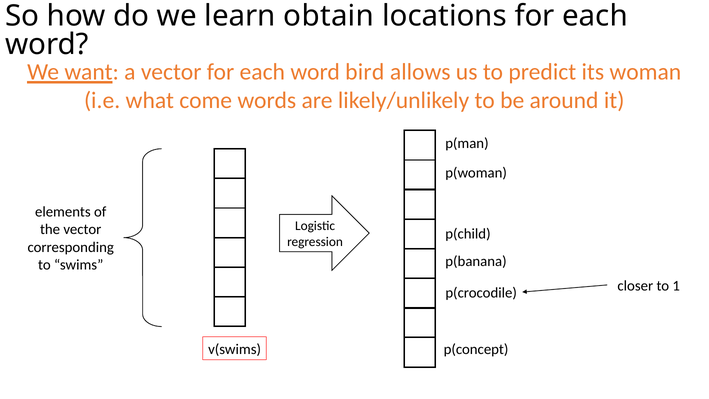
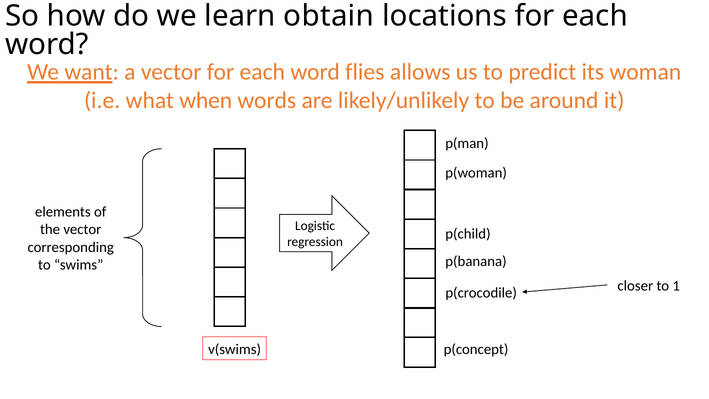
bird: bird -> flies
come: come -> when
